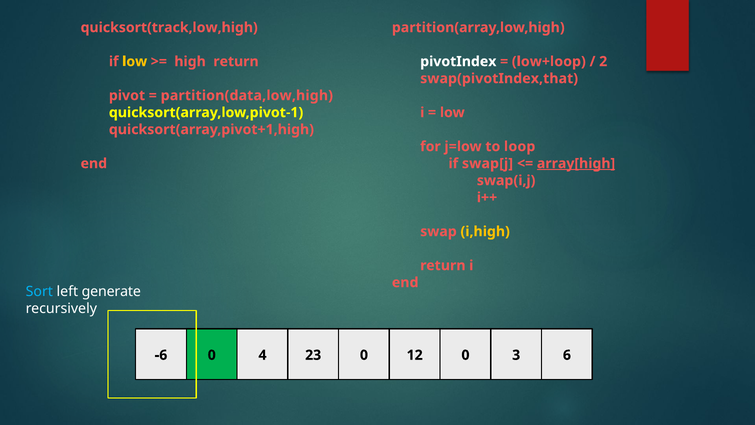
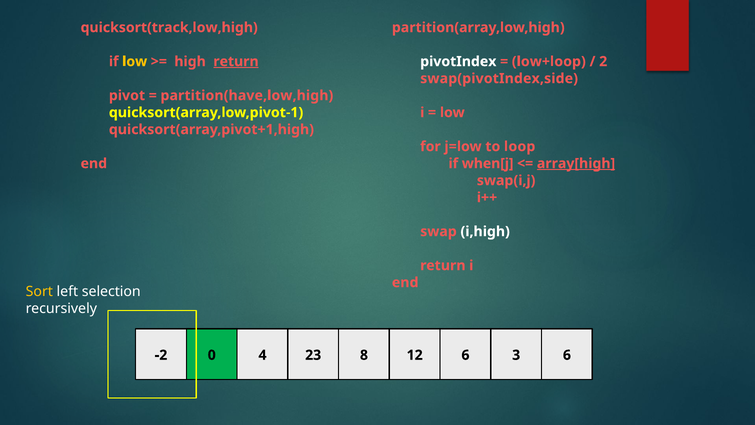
return at (236, 61) underline: none -> present
swap(pivotIndex,that: swap(pivotIndex,that -> swap(pivotIndex,side
partition(data,low,high: partition(data,low,high -> partition(have,low,high
swap[j: swap[j -> when[j
i,high colour: yellow -> white
Sort colour: light blue -> yellow
generate: generate -> selection
-6: -6 -> -2
23 0: 0 -> 8
12 0: 0 -> 6
